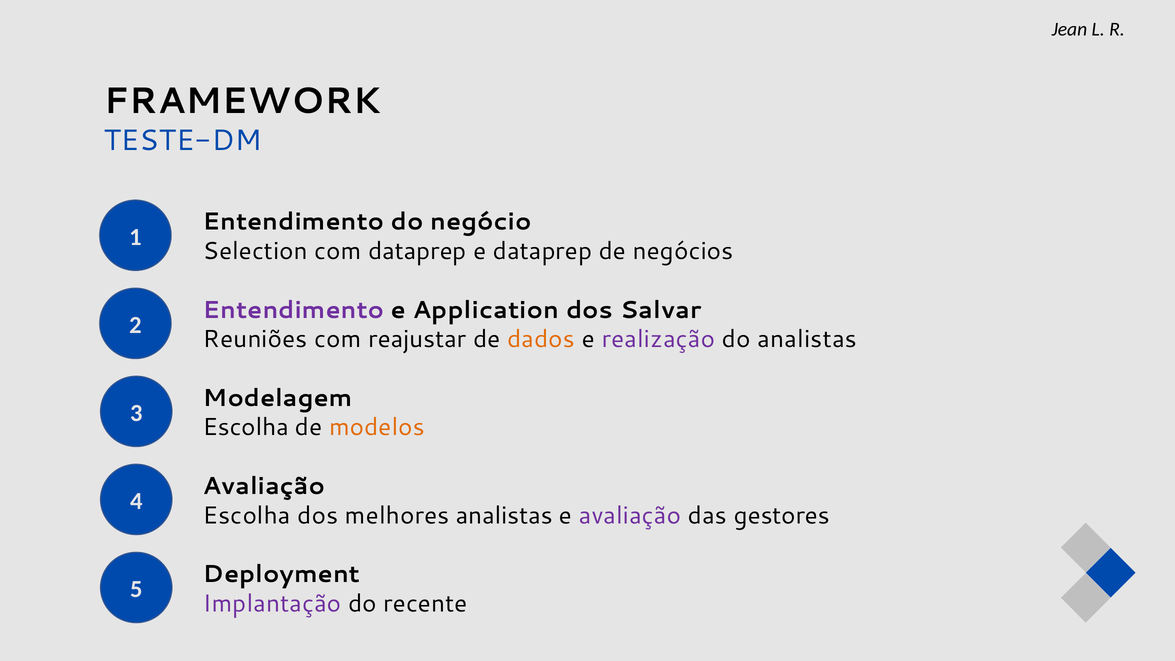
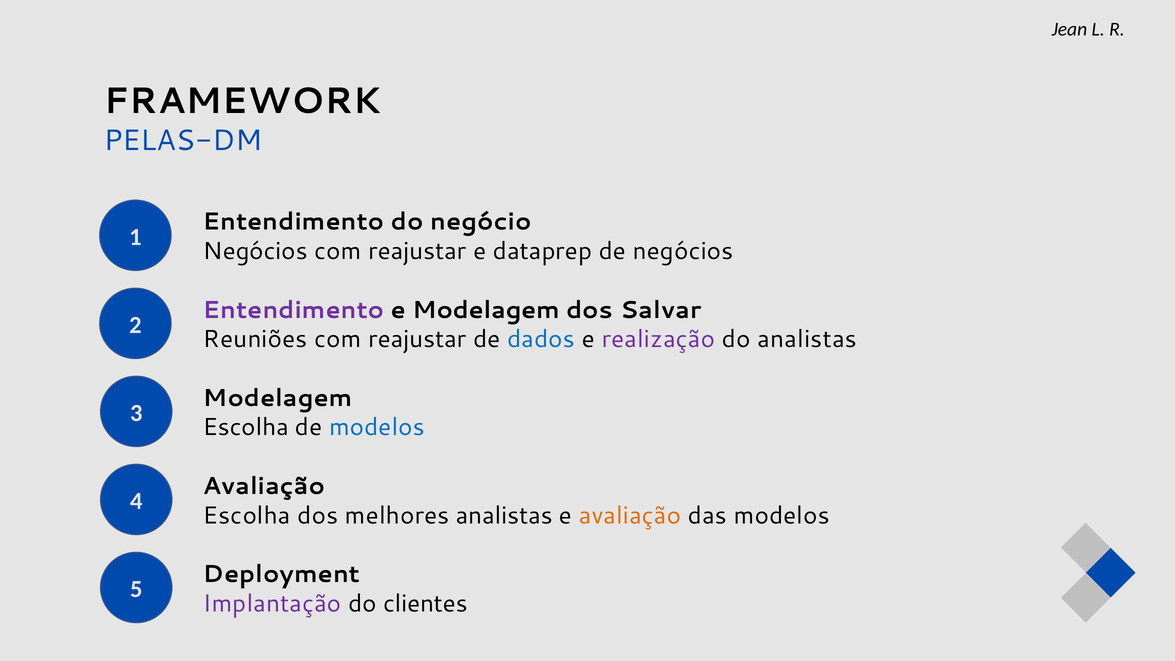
TESTE-DM: TESTE-DM -> PELAS-DM
Selection at (255, 251): Selection -> Negócios
dataprep at (417, 251): dataprep -> reajustar
e Application: Application -> Modelagem
dados colour: orange -> blue
modelos at (377, 427) colour: orange -> blue
avaliação at (630, 515) colour: purple -> orange
das gestores: gestores -> modelos
recente: recente -> clientes
